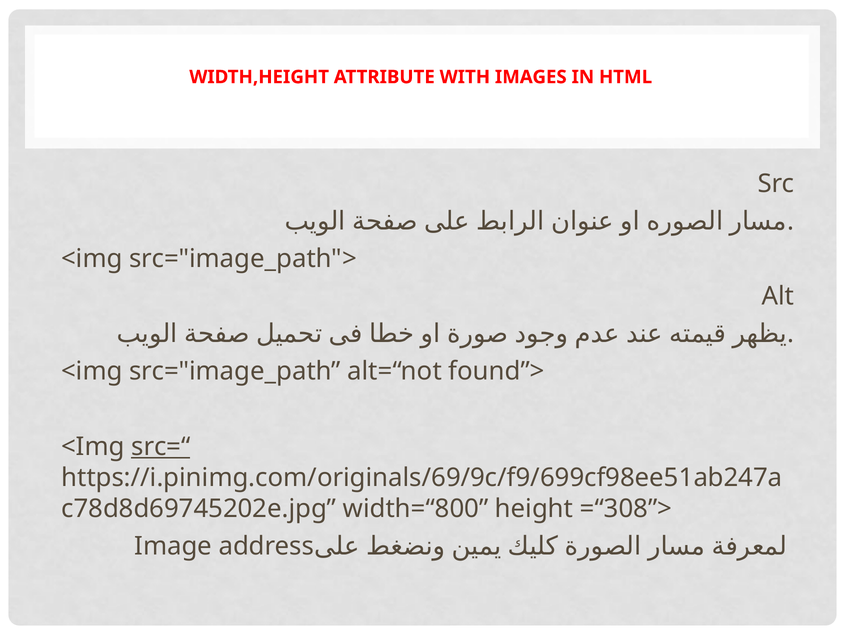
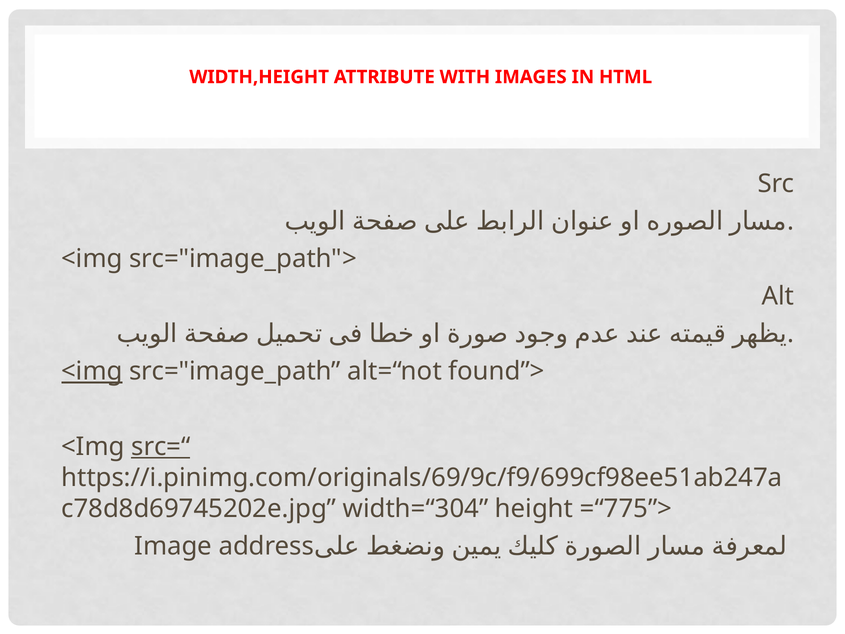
<img at (92, 371) underline: none -> present
width=“800: width=“800 -> width=“304
=“308”>: =“308”> -> =“775”>
